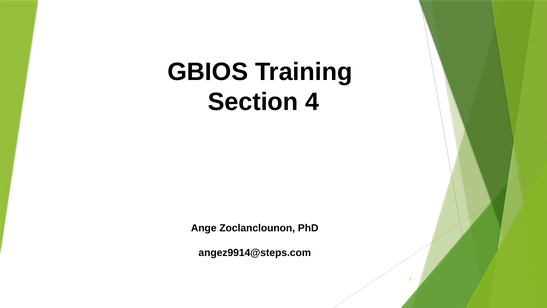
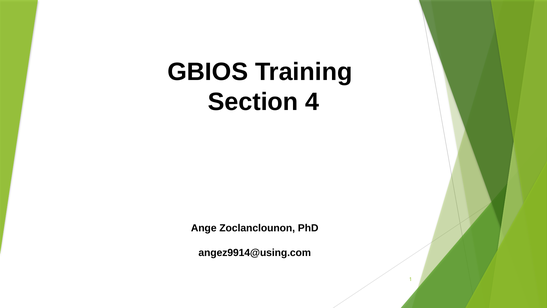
angez9914@steps.com: angez9914@steps.com -> angez9914@using.com
